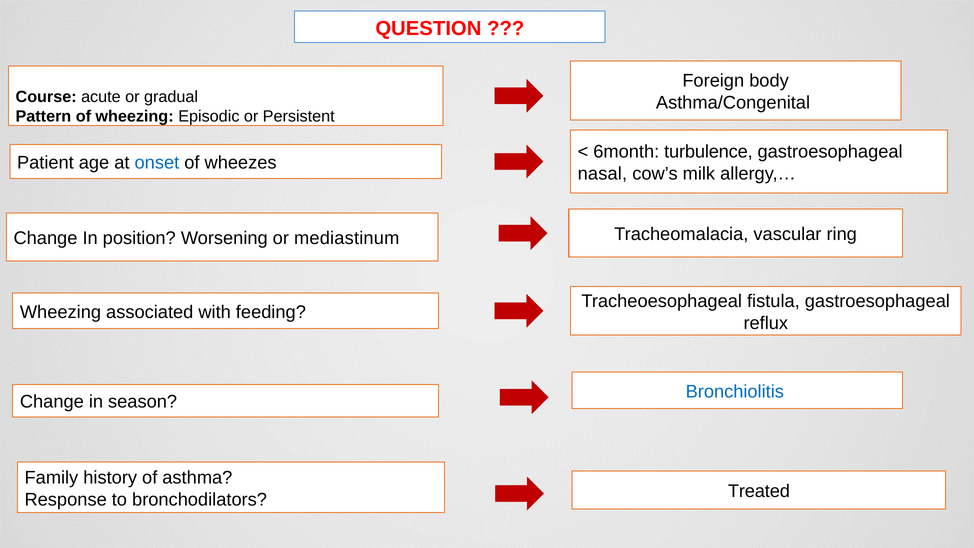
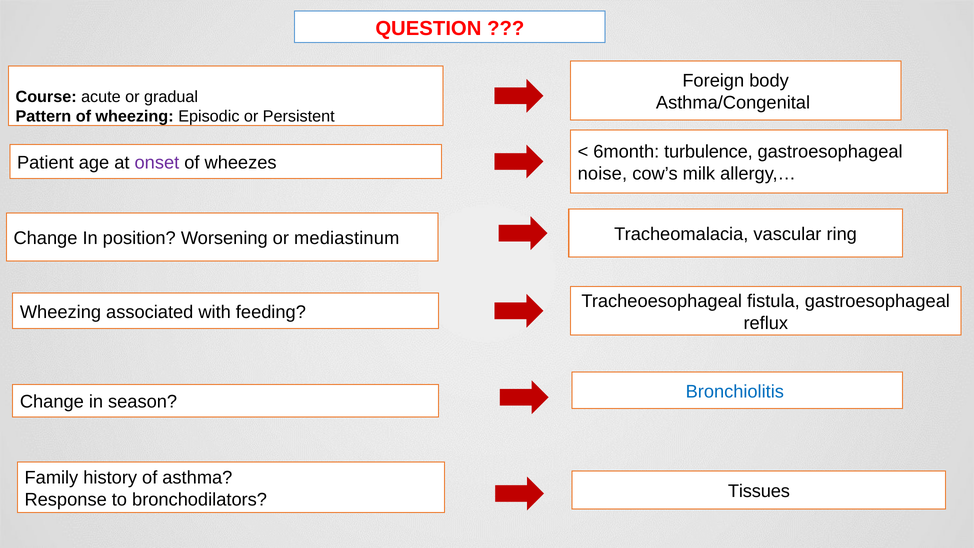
onset colour: blue -> purple
nasal: nasal -> noise
Treated: Treated -> Tissues
